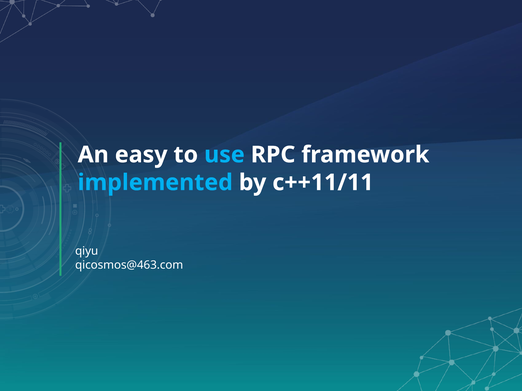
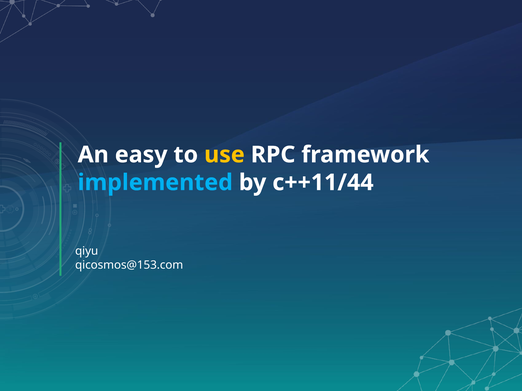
use colour: light blue -> yellow
c++11/11: c++11/11 -> c++11/44
qicosmos@463.com: qicosmos@463.com -> qicosmos@153.com
